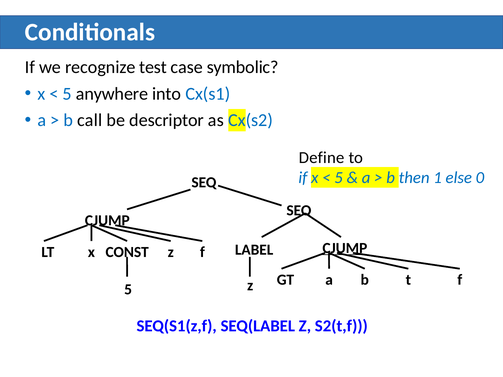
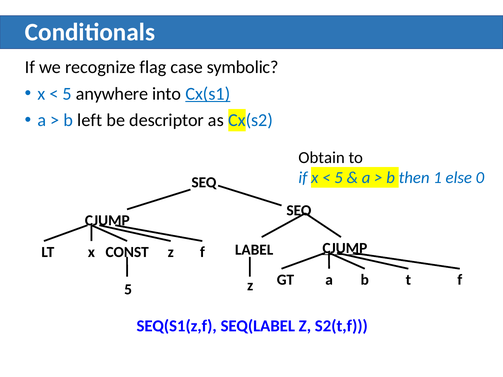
test: test -> flag
Cx(s1 underline: none -> present
call: call -> left
Define: Define -> Obtain
